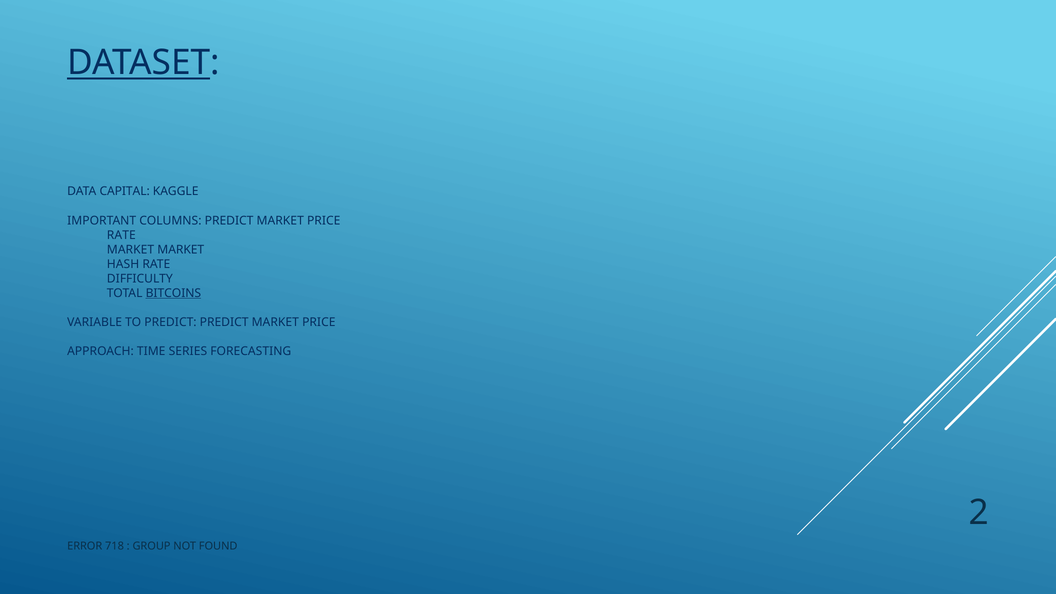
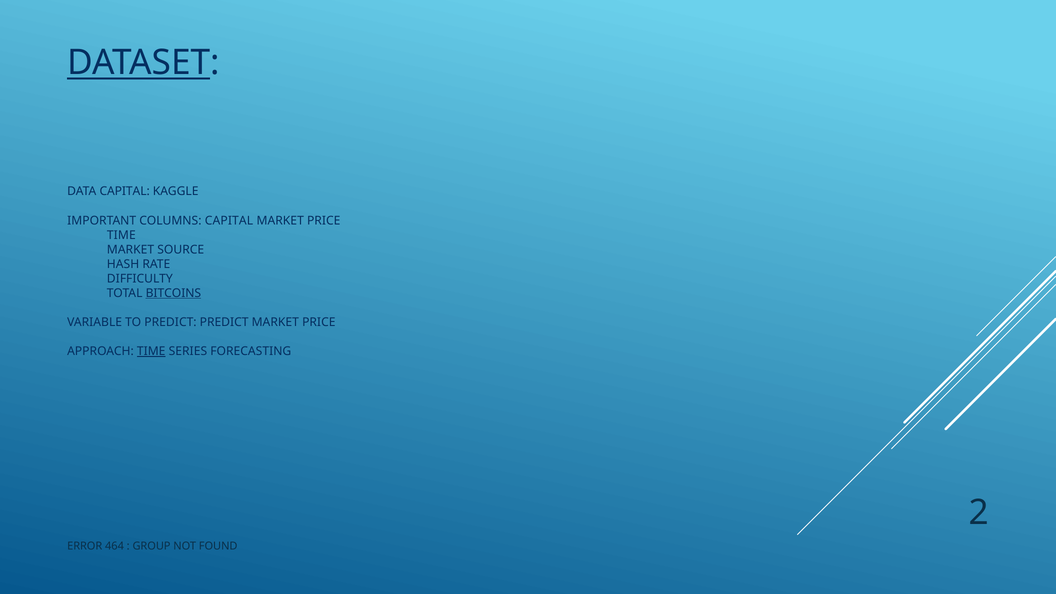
COLUMNS PREDICT: PREDICT -> CAPITAL
RATE at (121, 235): RATE -> TIME
MARKET MARKET: MARKET -> SOURCE
TIME at (151, 351) underline: none -> present
718: 718 -> 464
